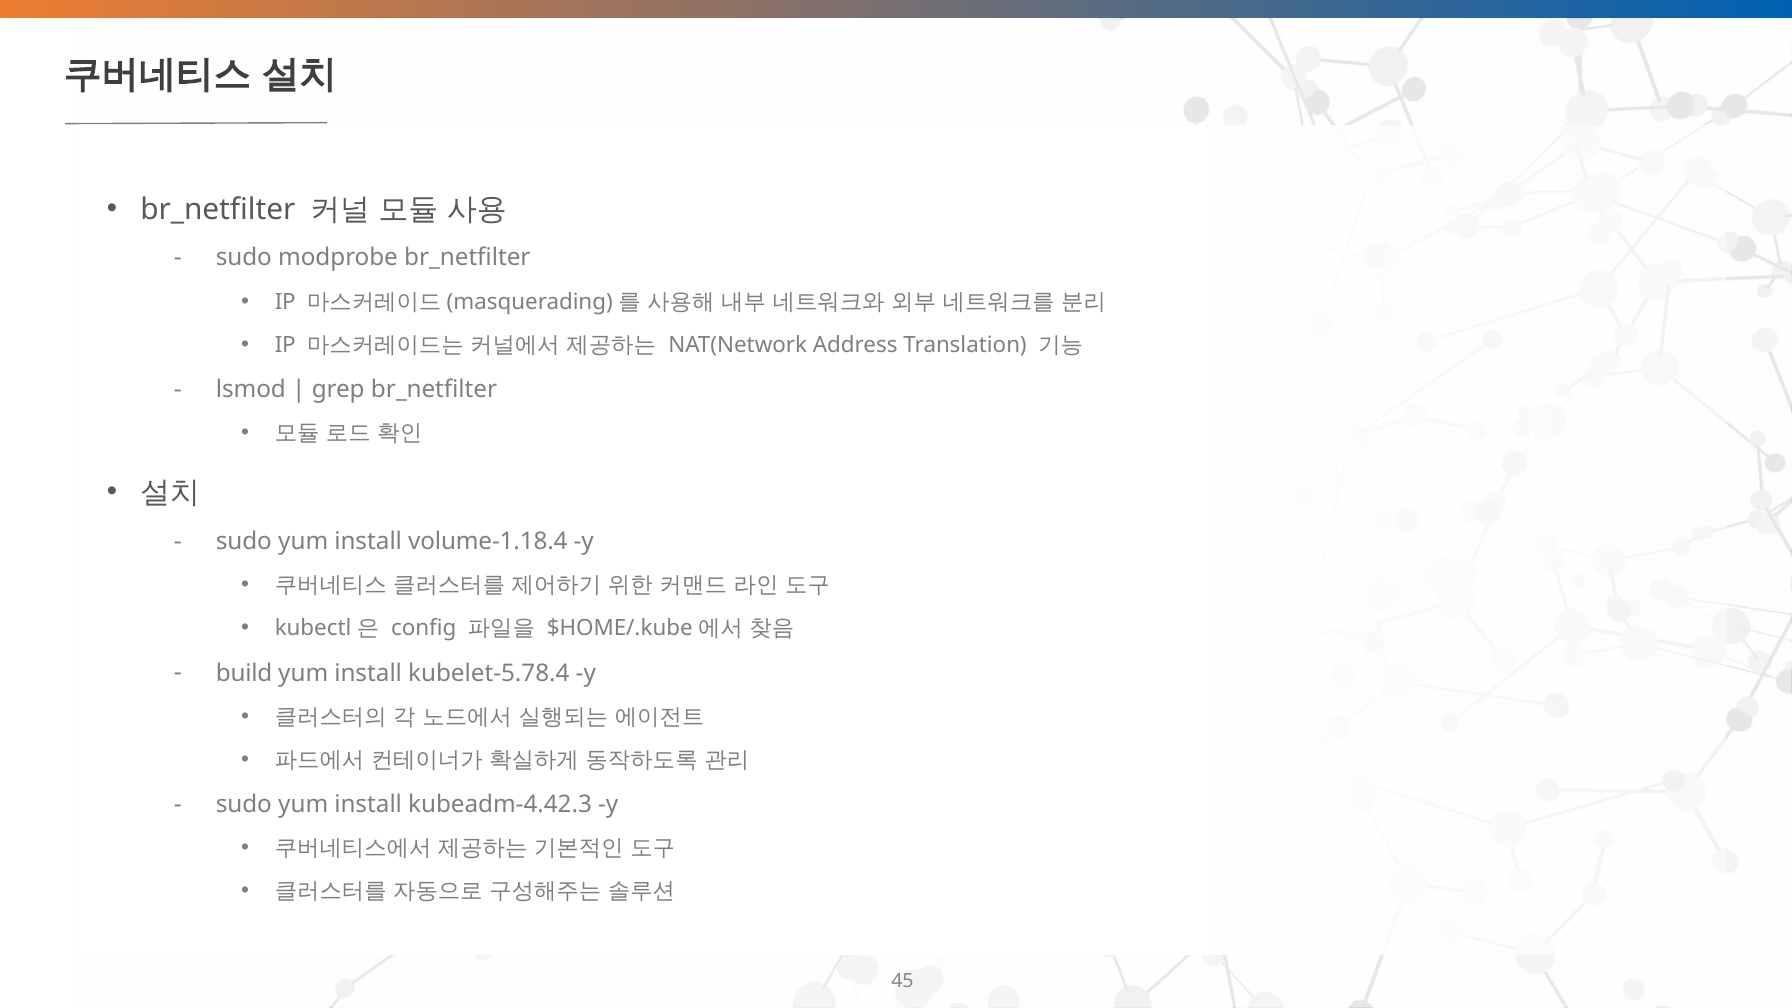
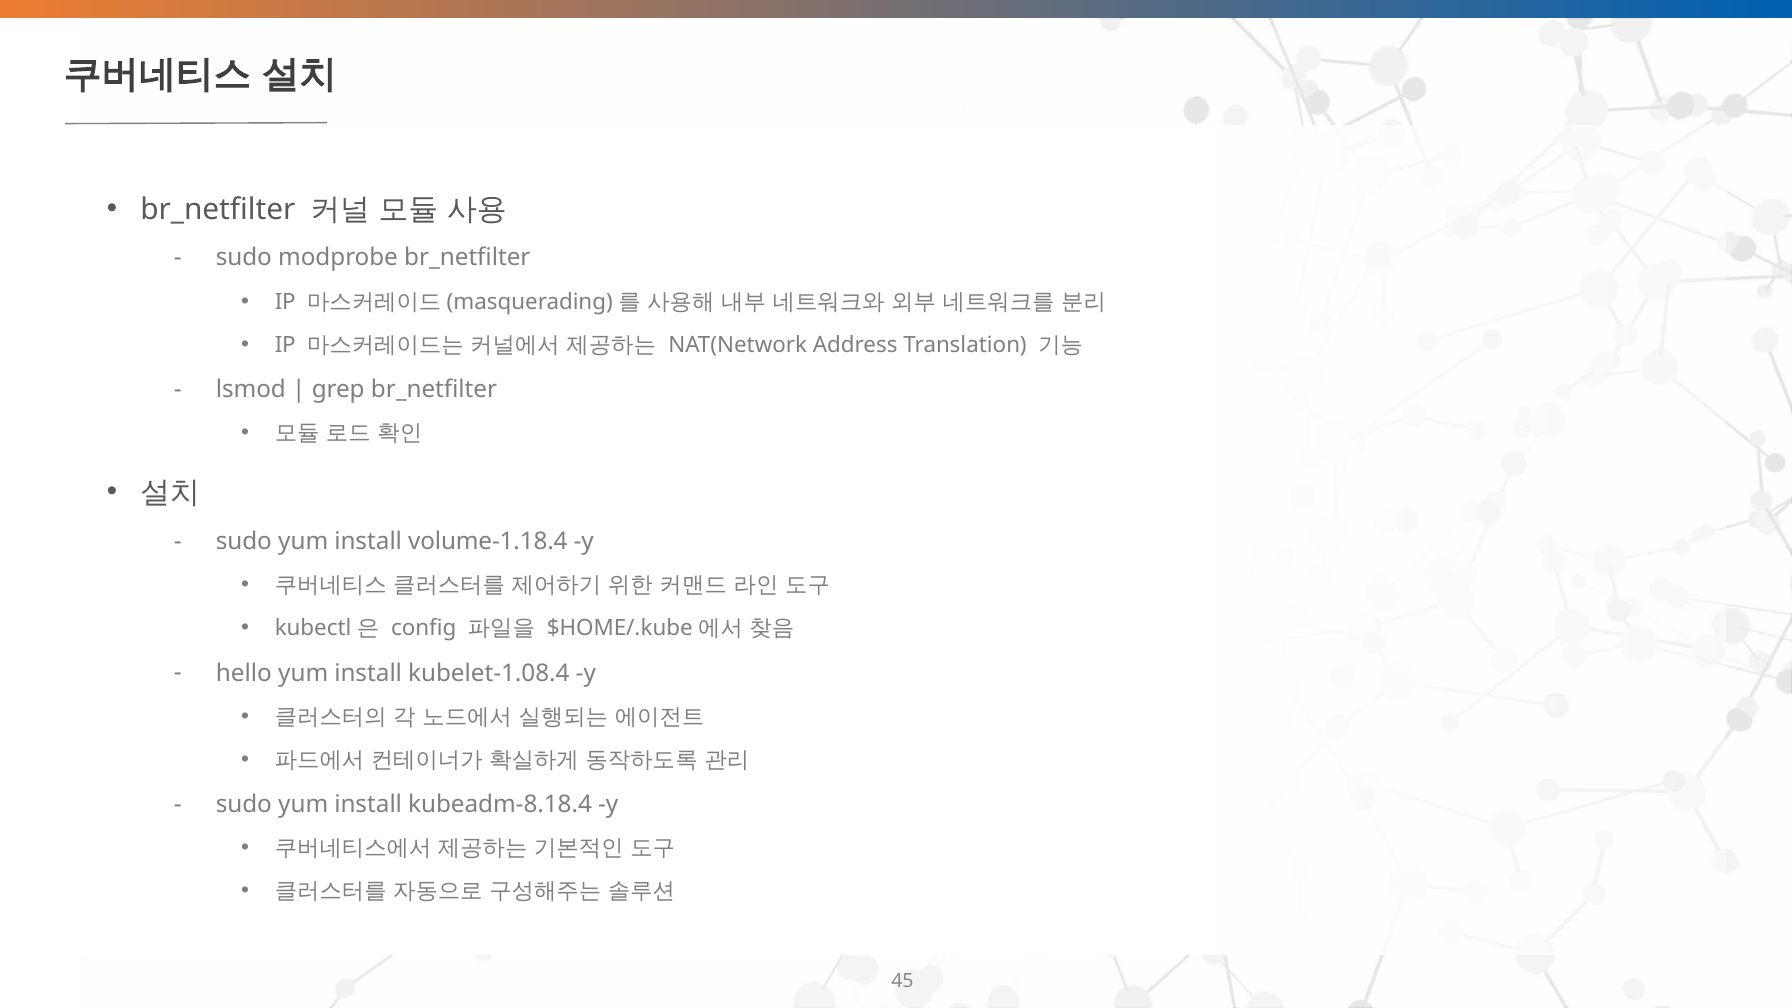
build: build -> hello
kubelet-5.78.4: kubelet-5.78.4 -> kubelet-1.08.4
kubeadm-4.42.3: kubeadm-4.42.3 -> kubeadm-8.18.4
